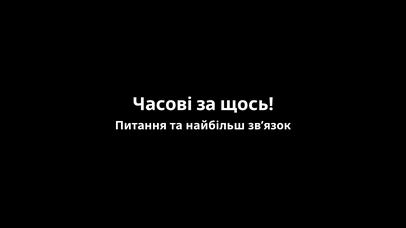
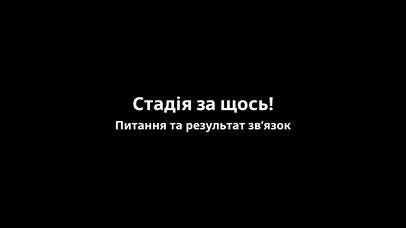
Часові: Часові -> Стадія
найбільш: найбільш -> результат
